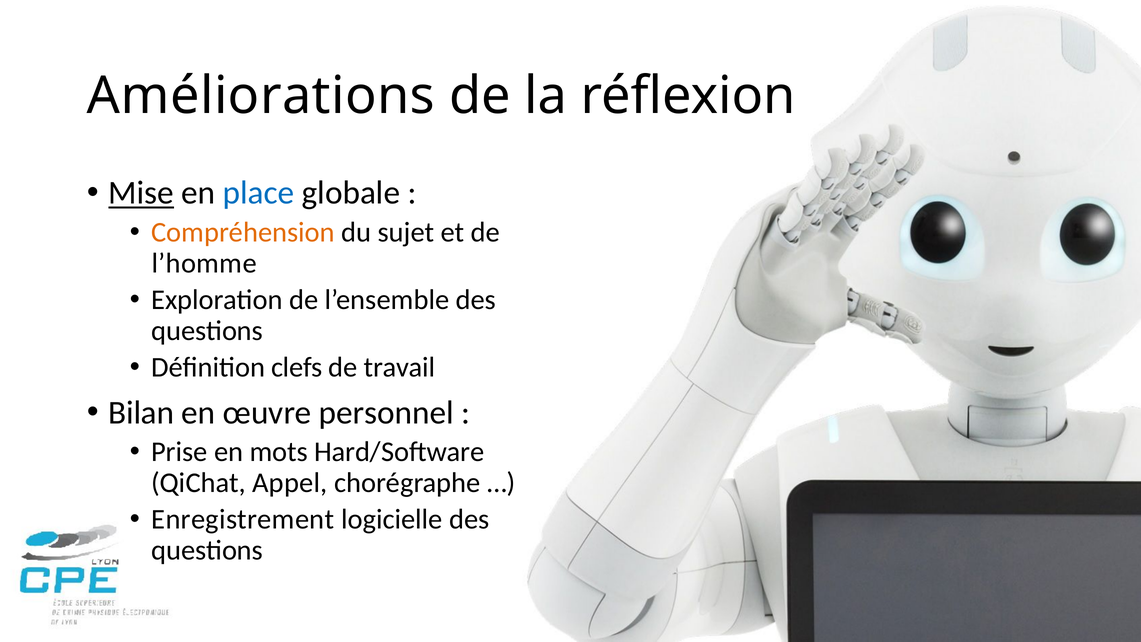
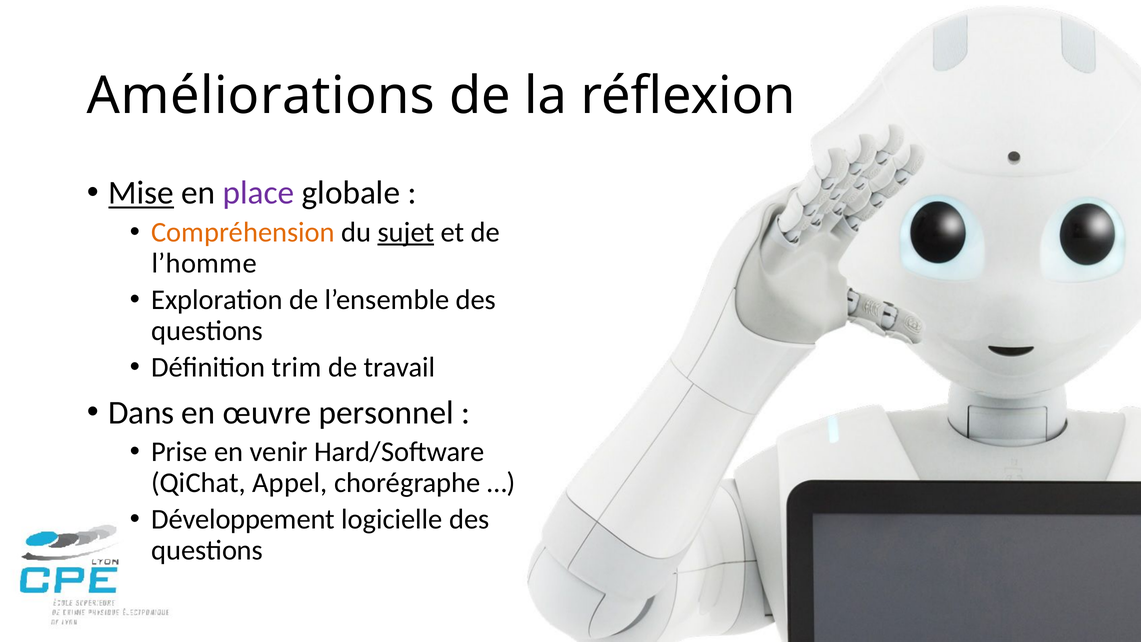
place colour: blue -> purple
sujet underline: none -> present
clefs: clefs -> trim
Bilan: Bilan -> Dans
mots: mots -> venir
Enregistrement: Enregistrement -> Développement
